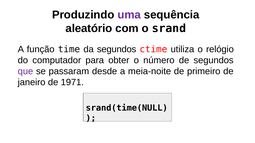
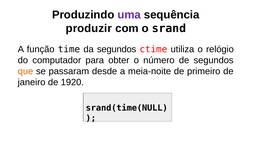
aleatório: aleatório -> produzir
que colour: purple -> orange
1971: 1971 -> 1920
